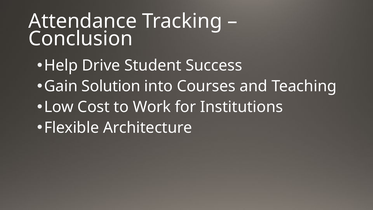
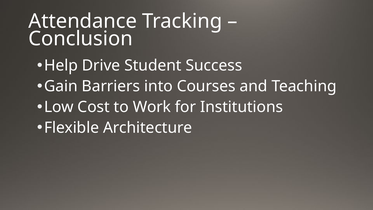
Solution: Solution -> Barriers
